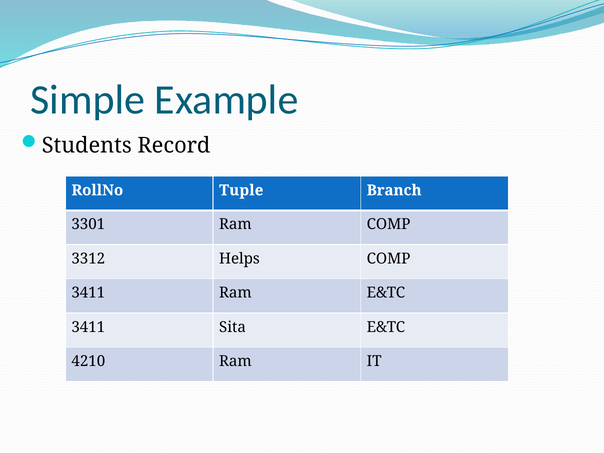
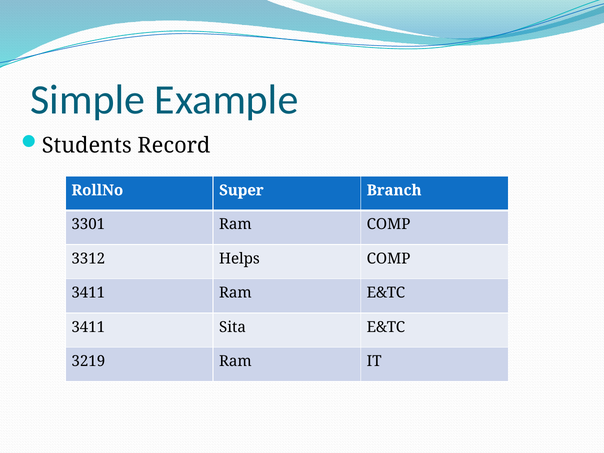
Tuple: Tuple -> Super
4210: 4210 -> 3219
